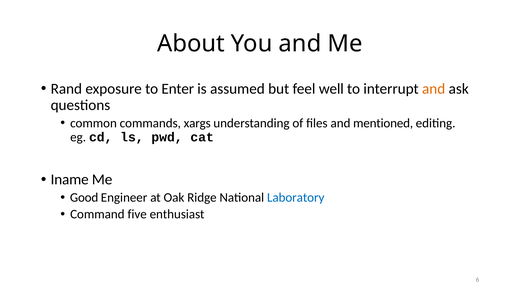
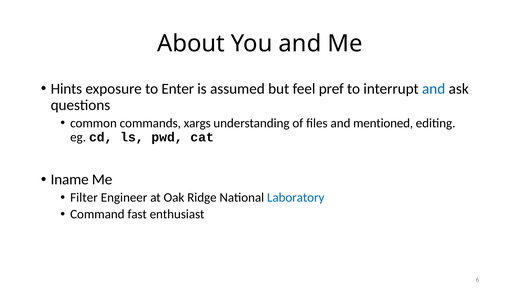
Rand: Rand -> Hints
well: well -> pref
and at (434, 89) colour: orange -> blue
Good: Good -> Filter
five: five -> fast
